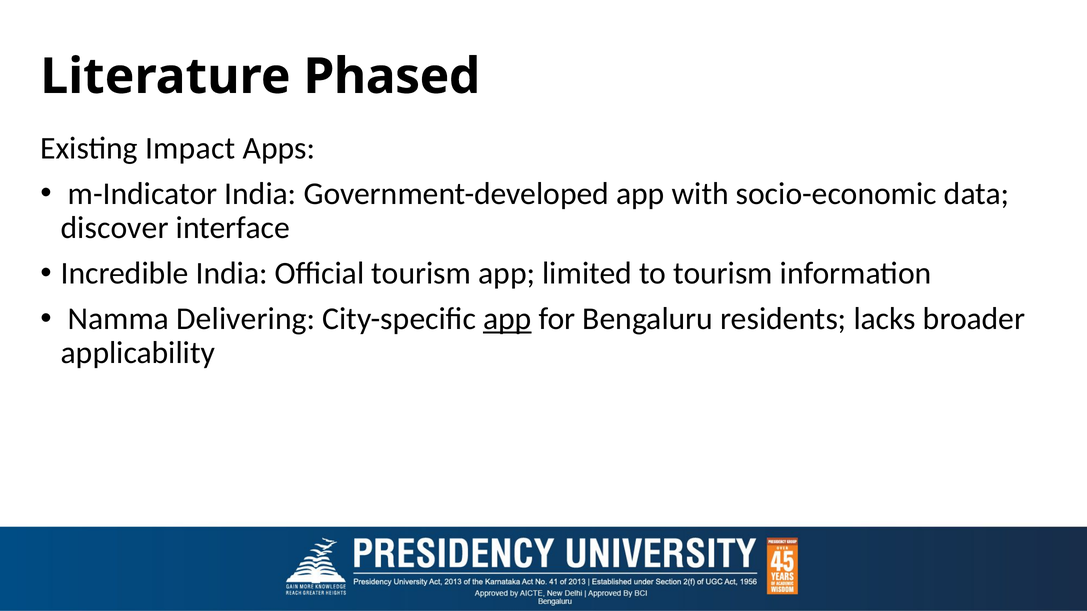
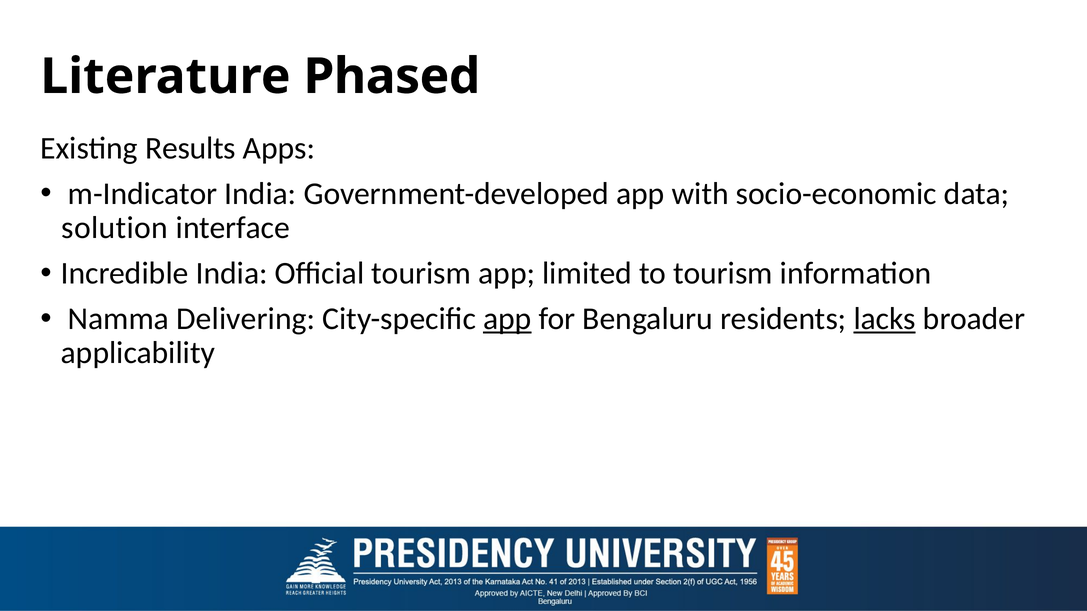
Impact: Impact -> Results
discover: discover -> solution
lacks underline: none -> present
